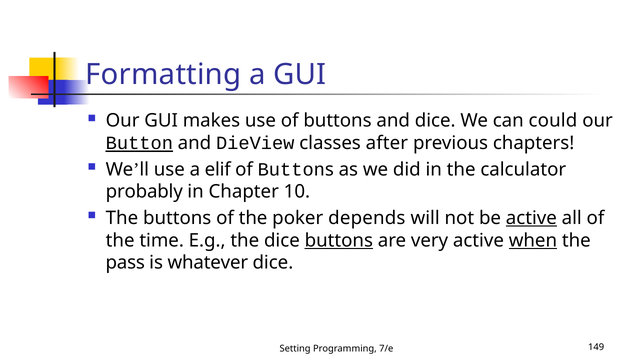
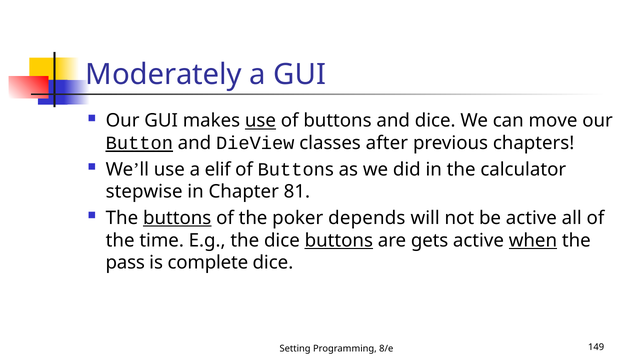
Formatting: Formatting -> Moderately
use at (260, 121) underline: none -> present
could: could -> move
probably: probably -> stepwise
10: 10 -> 81
buttons at (177, 218) underline: none -> present
active at (531, 218) underline: present -> none
very: very -> gets
whatever: whatever -> complete
7/e: 7/e -> 8/e
